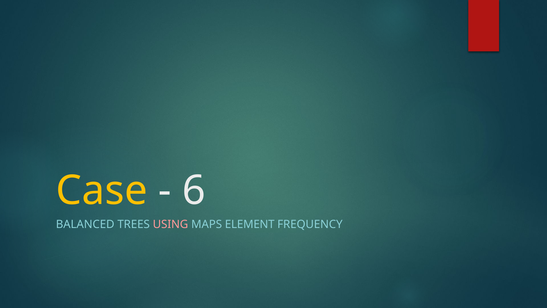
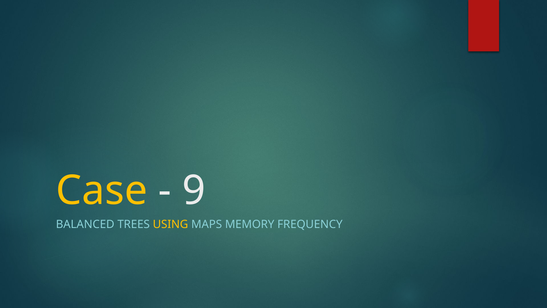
6: 6 -> 9
USING colour: pink -> yellow
ELEMENT: ELEMENT -> MEMORY
